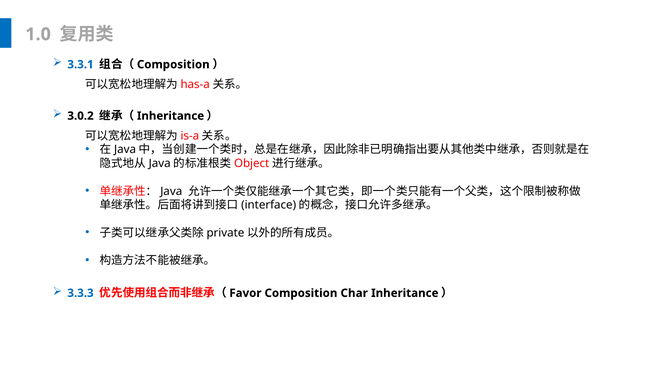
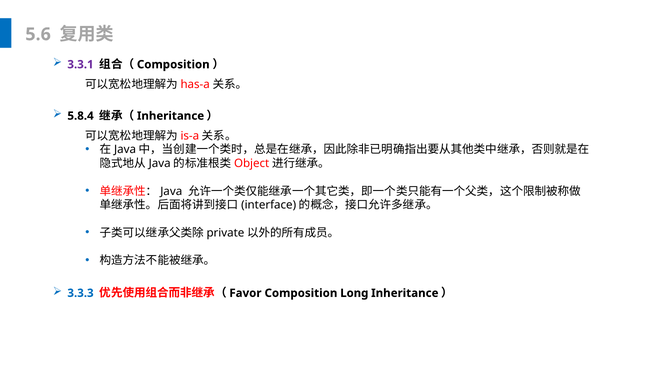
1.0: 1.0 -> 5.6
3.3.1 colour: blue -> purple
3.0.2: 3.0.2 -> 5.8.4
Char: Char -> Long
